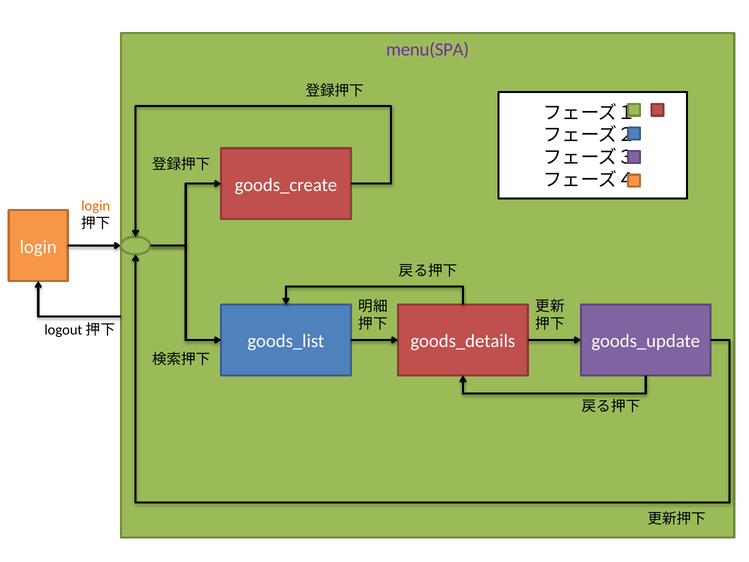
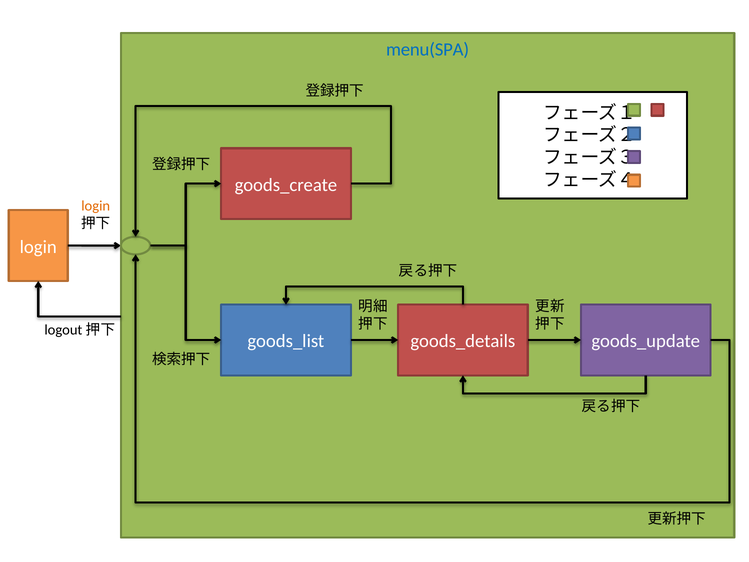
menu(SPA colour: purple -> blue
